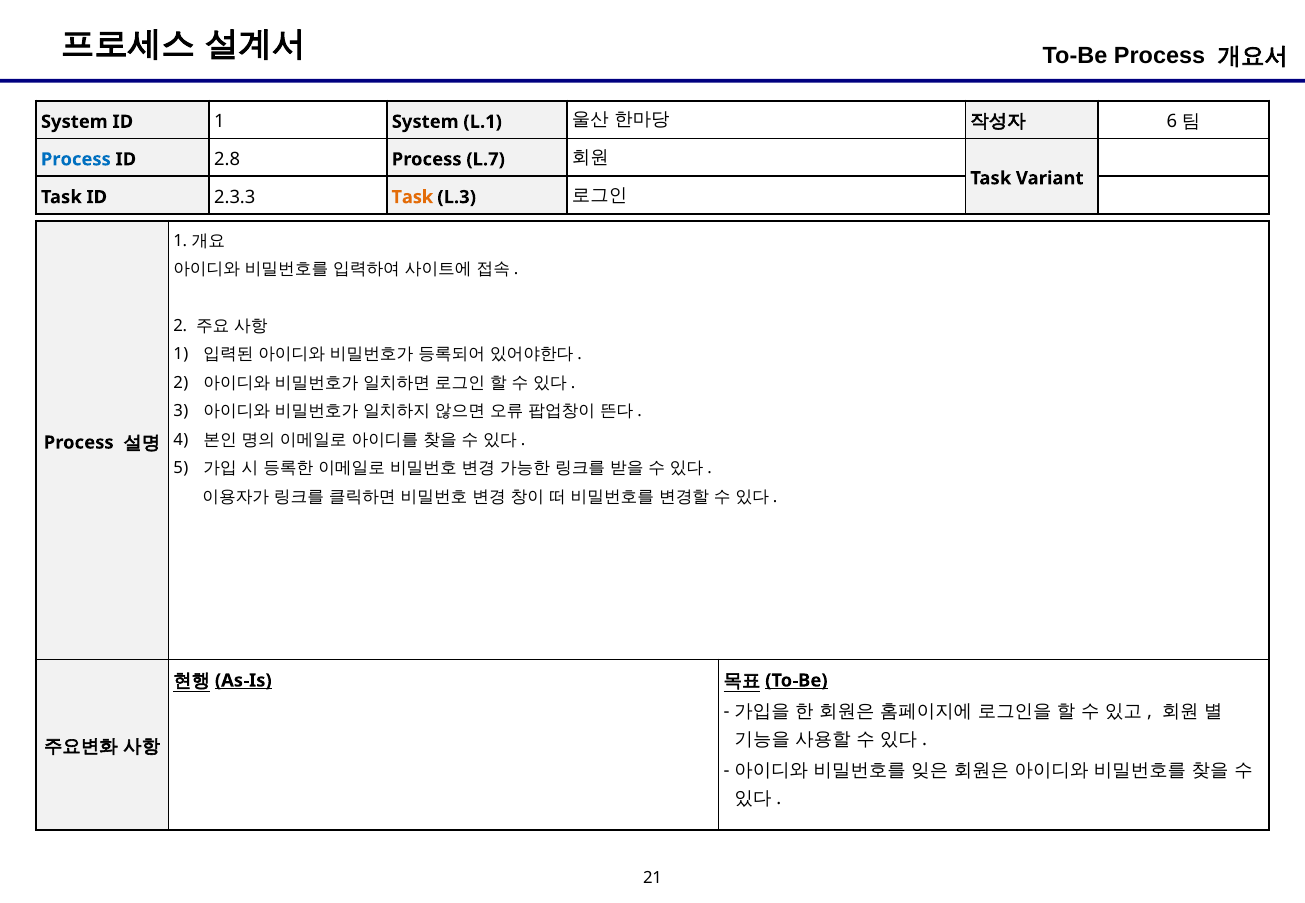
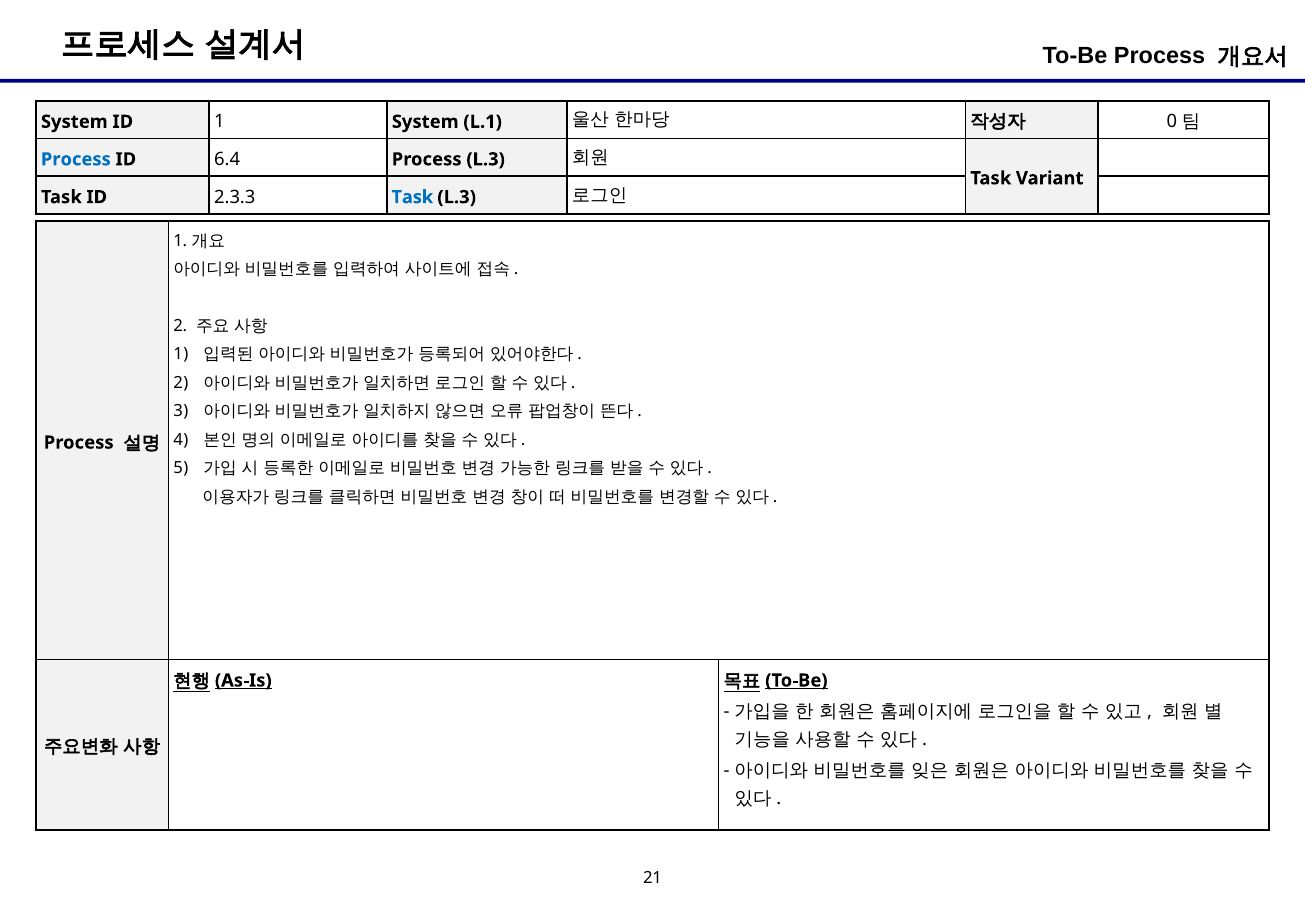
6: 6 -> 0
2.8: 2.8 -> 6.4
Process L.7: L.7 -> L.3
Task at (412, 197) colour: orange -> blue
